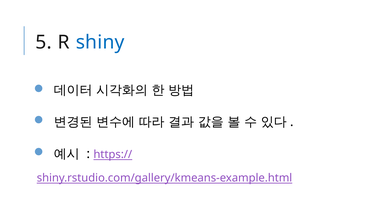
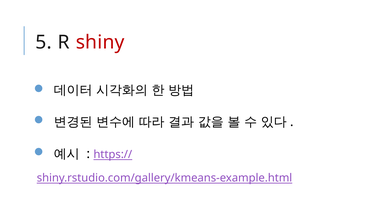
shiny colour: blue -> red
